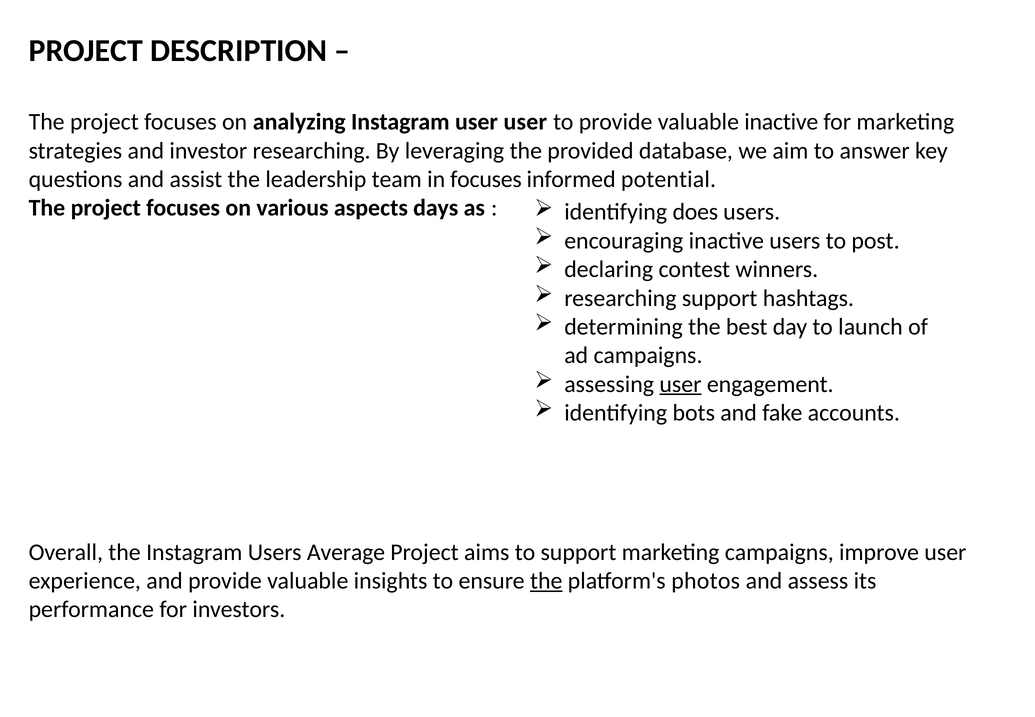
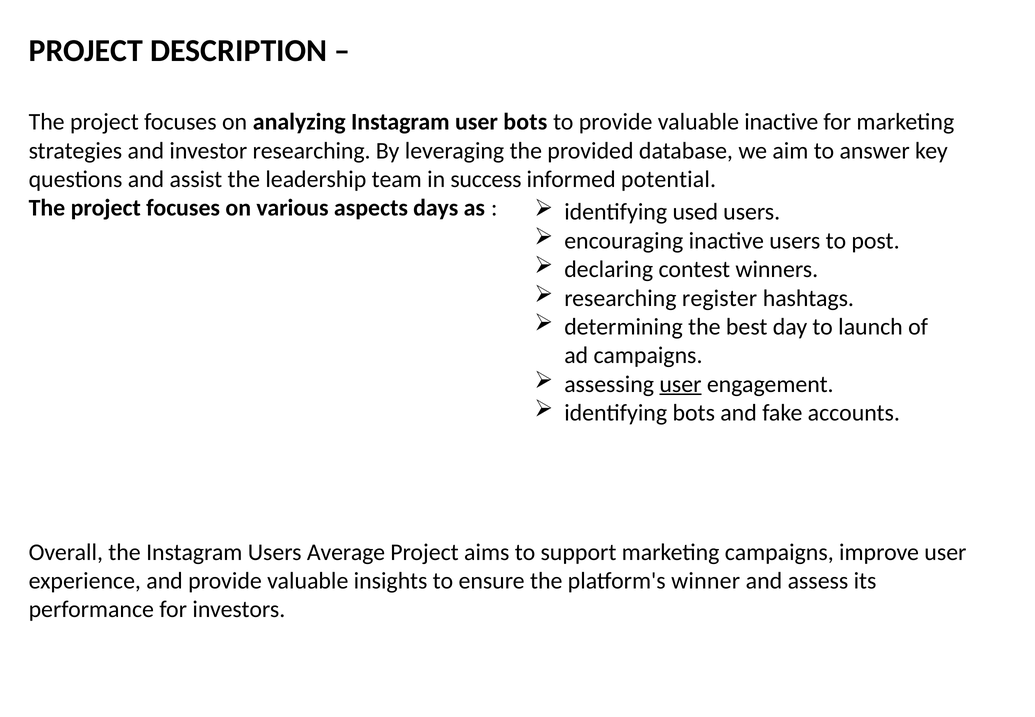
user user: user -> bots
in focuses: focuses -> success
does: does -> used
researching support: support -> register
the at (546, 581) underline: present -> none
photos: photos -> winner
